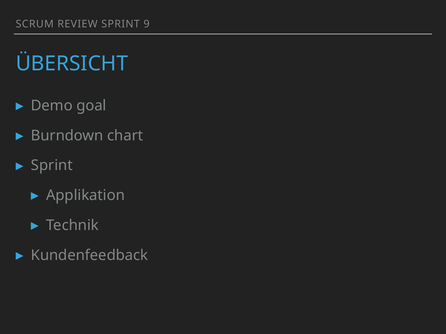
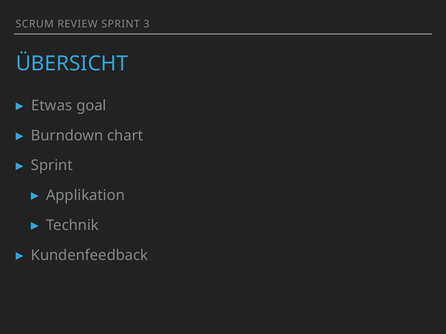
9: 9 -> 3
Demo: Demo -> Etwas
